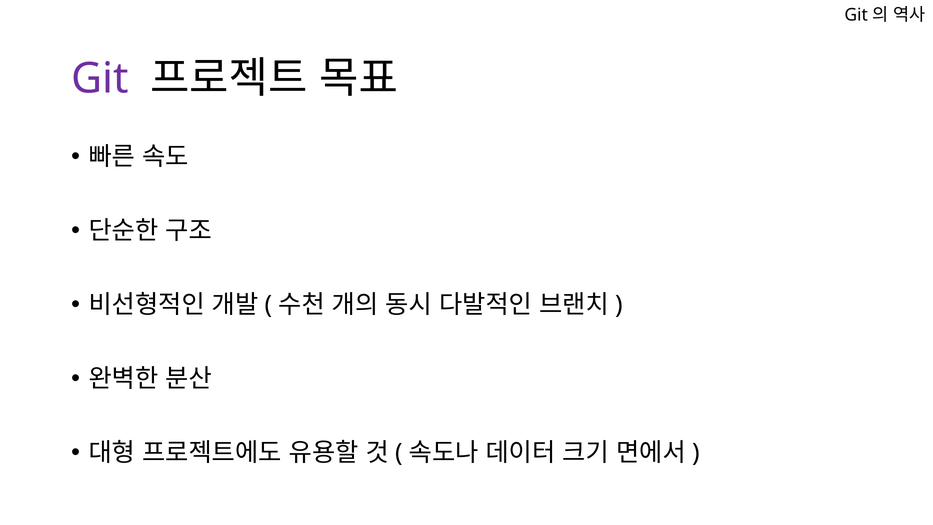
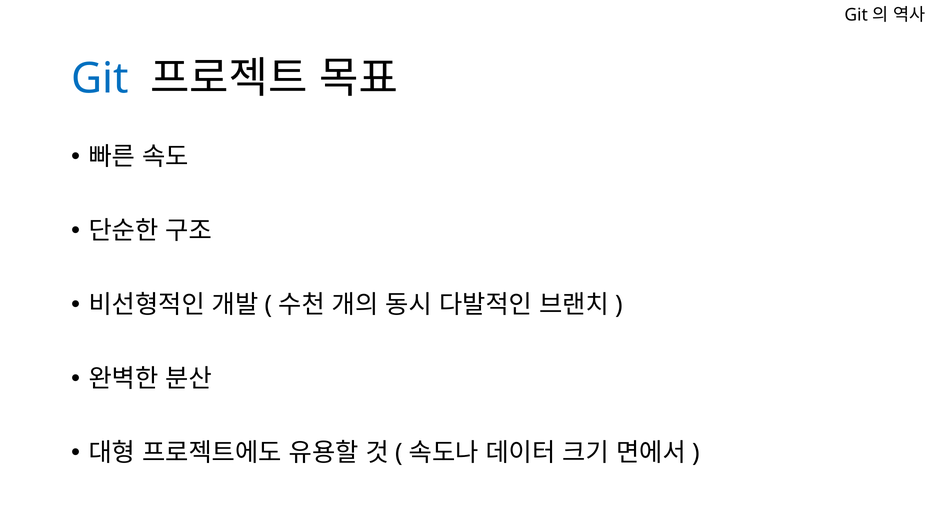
Git colour: purple -> blue
